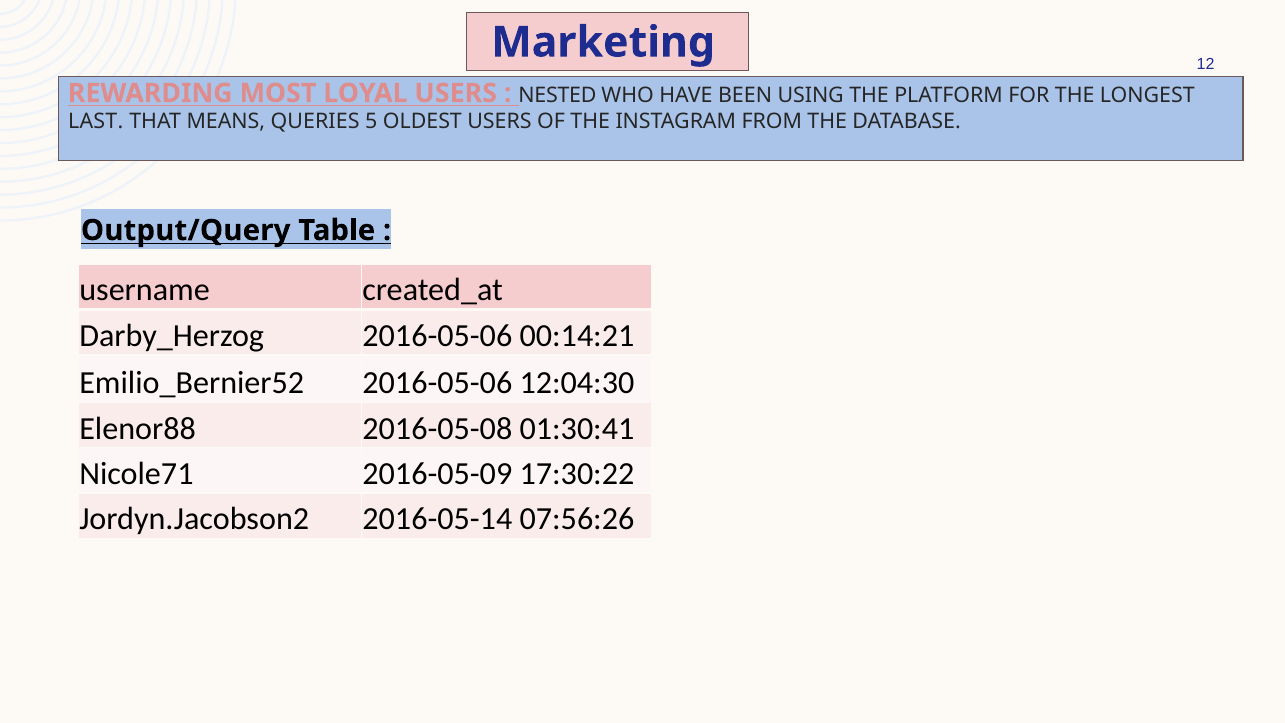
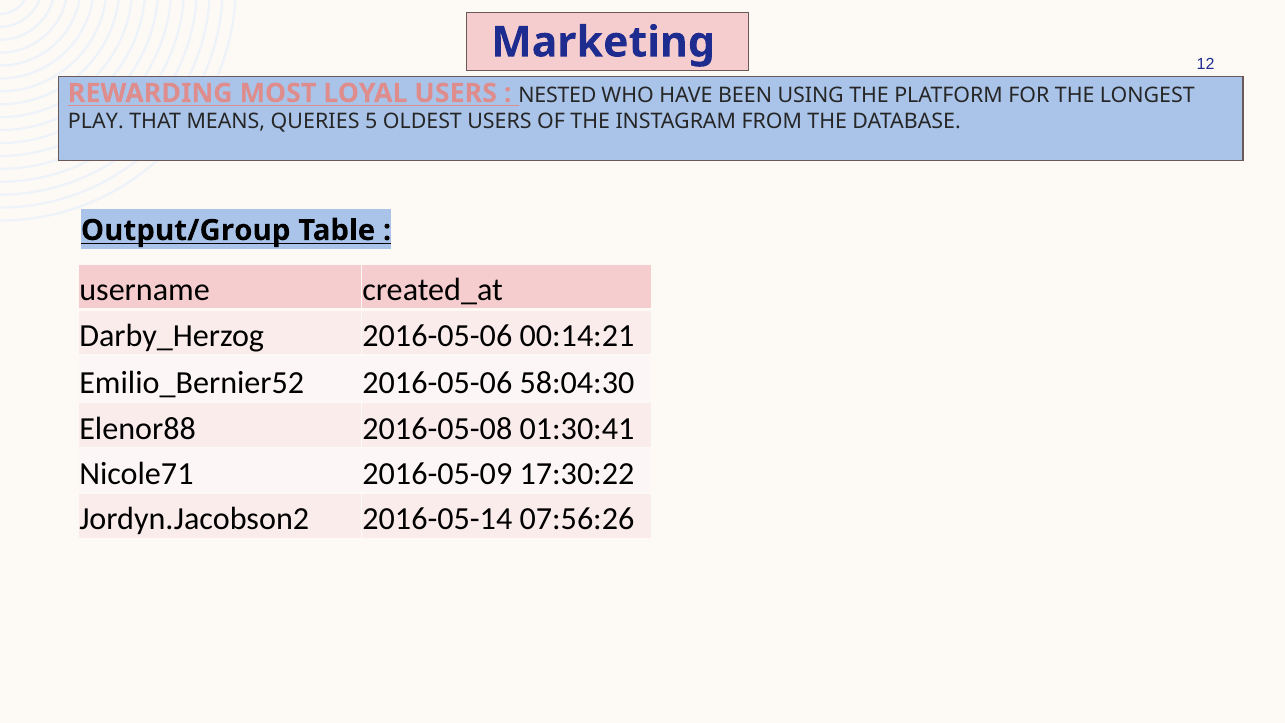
LAST: LAST -> PLAY
Output/Query: Output/Query -> Output/Group
12:04:30: 12:04:30 -> 58:04:30
